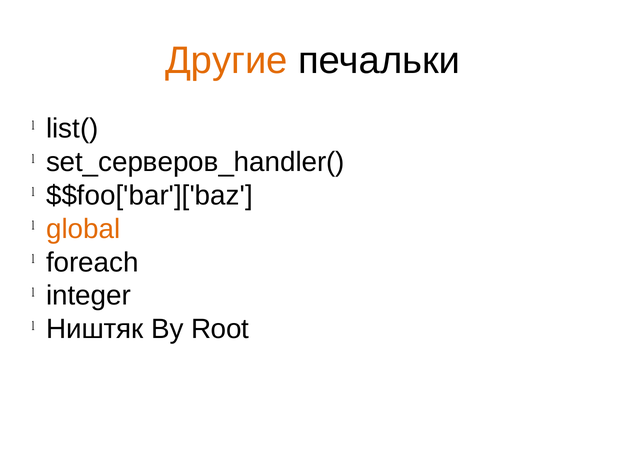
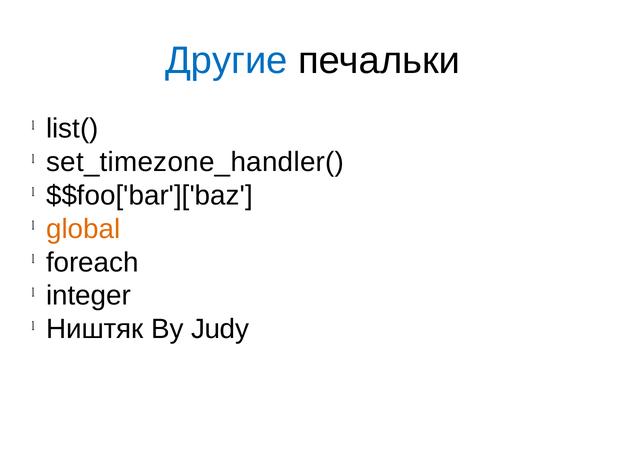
Другие colour: orange -> blue
set_серверов_handler(: set_серверов_handler( -> set_timezone_handler(
Root: Root -> Judy
